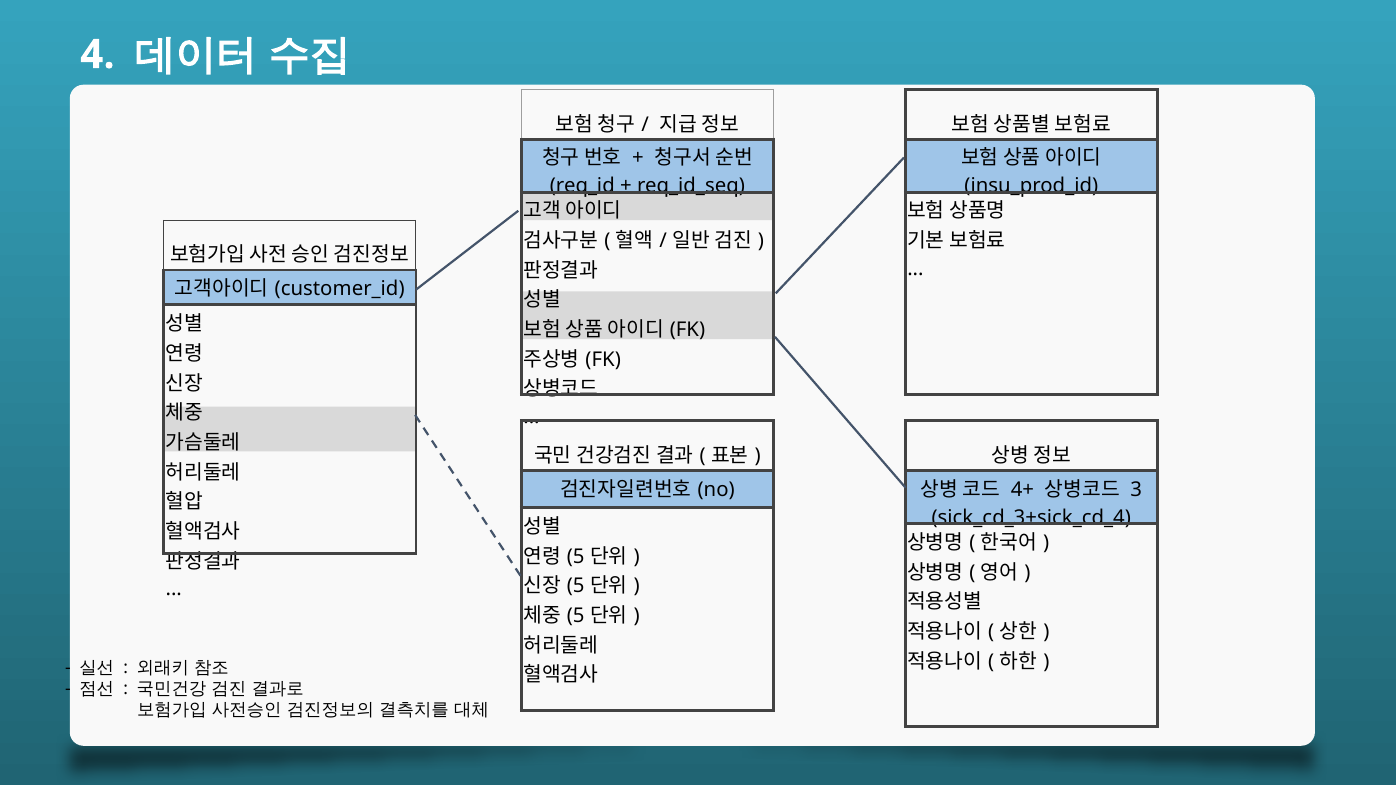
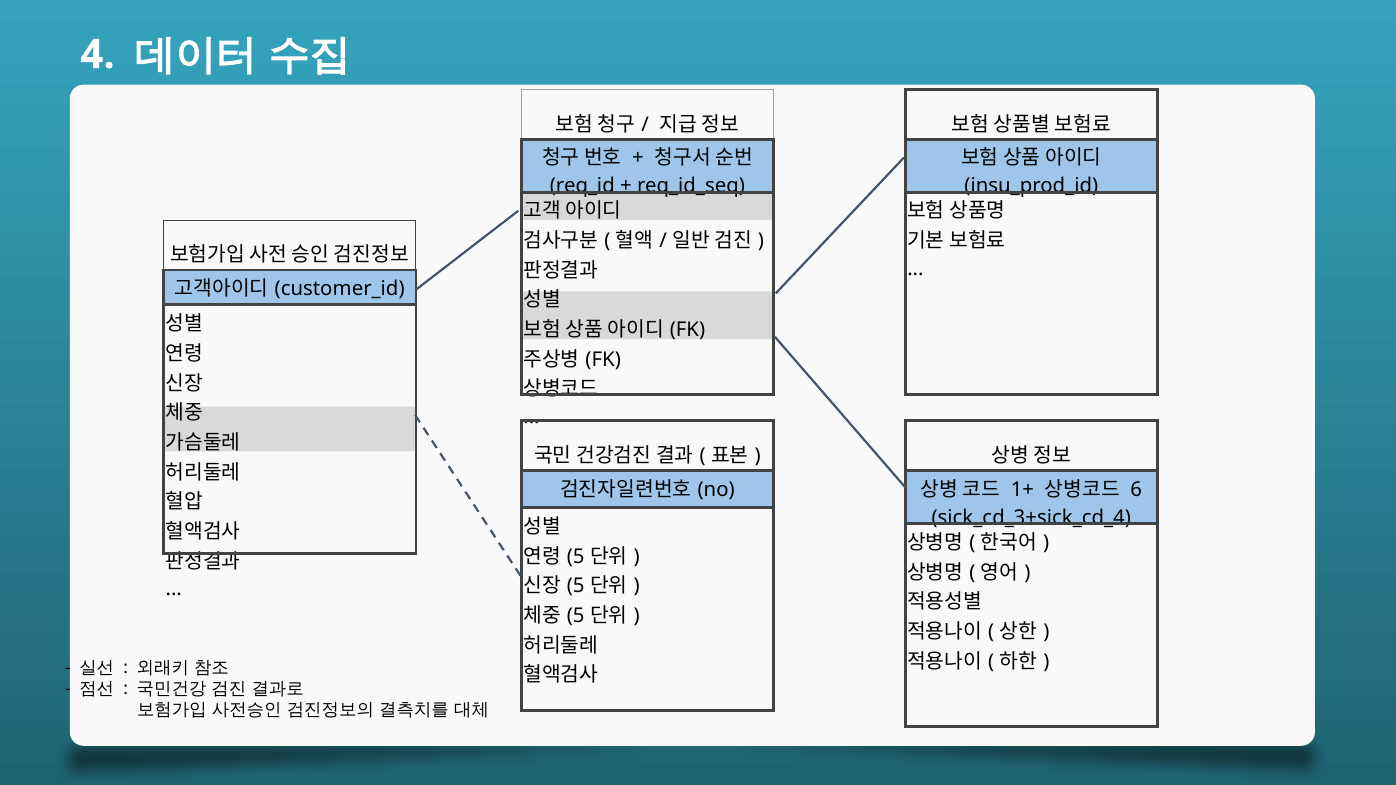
4+: 4+ -> 1+
3: 3 -> 6
